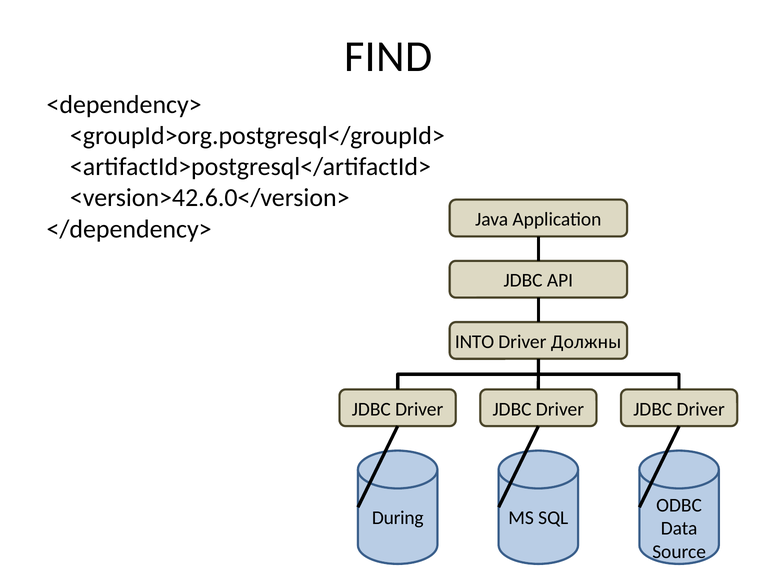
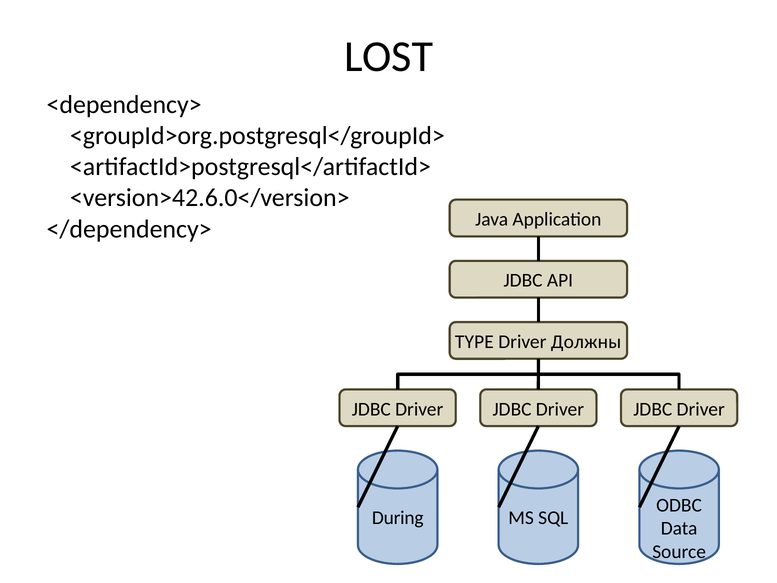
FIND: FIND -> LOST
INTO: INTO -> TYPE
